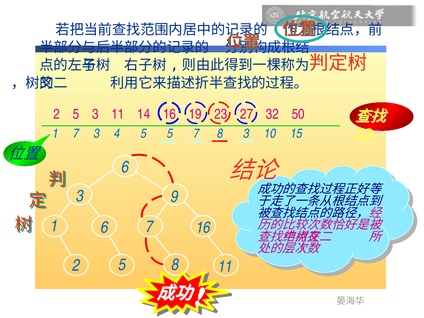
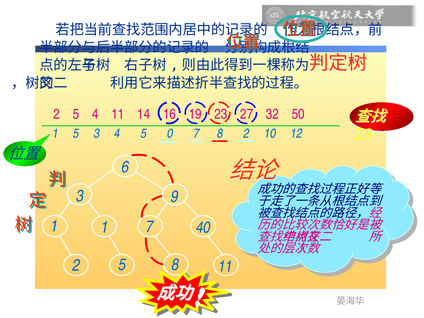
5 3: 3 -> 4
7 at (76, 134): 7 -> 5
5 5: 5 -> 0
8 3: 3 -> 2
15: 15 -> 12
1 6: 6 -> 1
7 16: 16 -> 40
